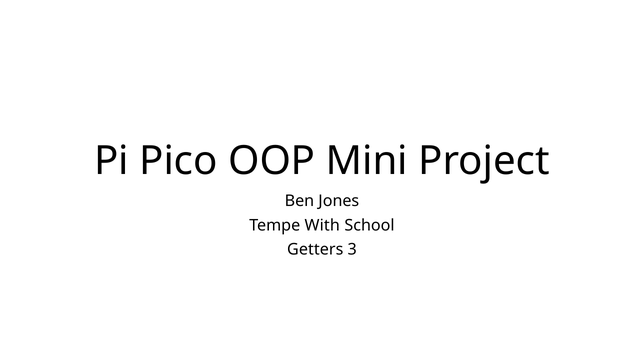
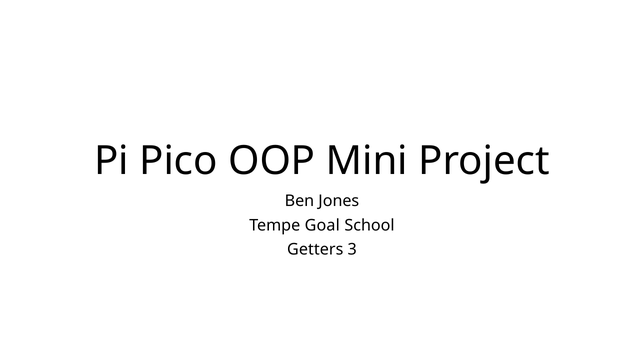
With: With -> Goal
